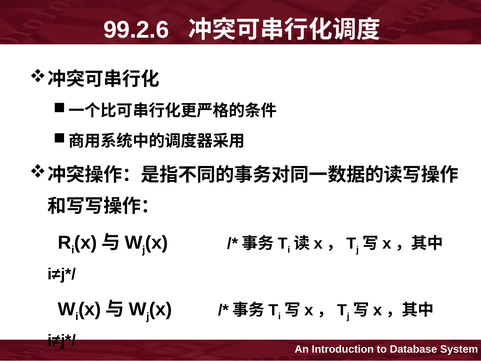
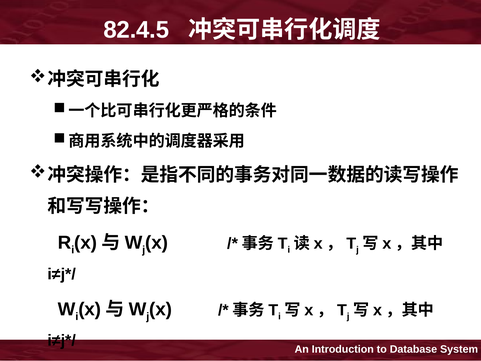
99.2.6: 99.2.6 -> 82.4.5
